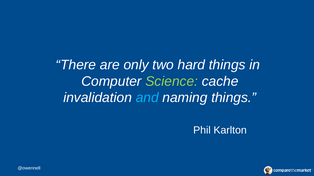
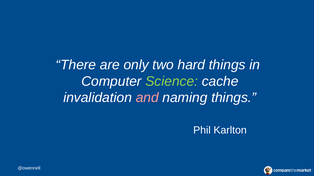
and colour: light blue -> pink
